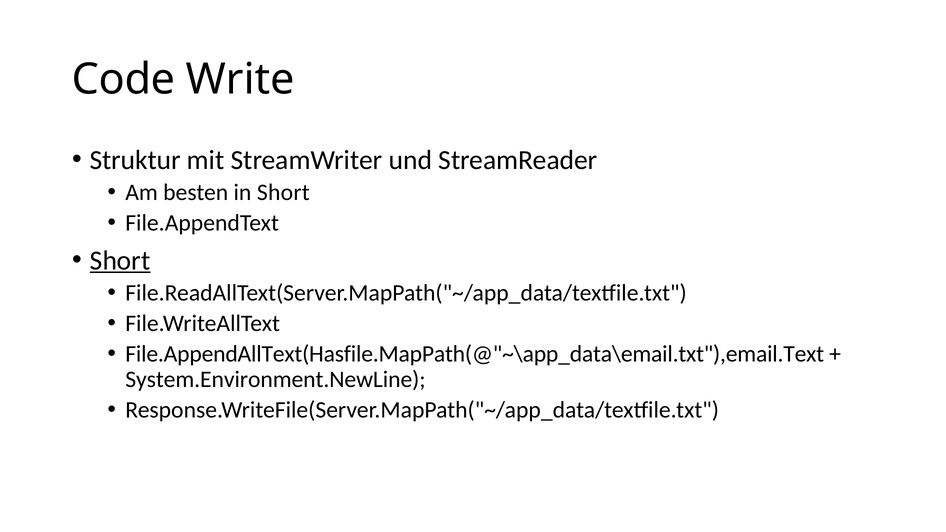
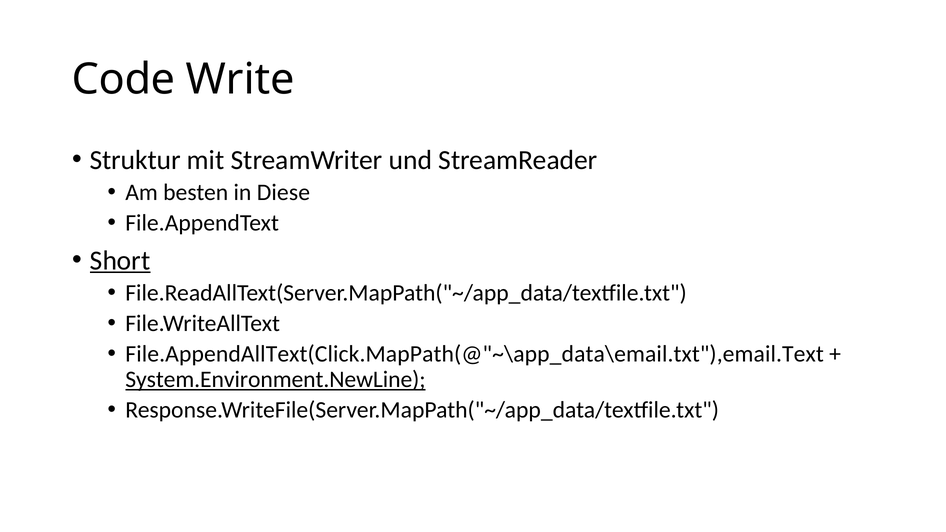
in Short: Short -> Diese
File.AppendAllText(Hasfile.MapPath(@"~\app_data\email.txt"),email.Text: File.AppendAllText(Hasfile.MapPath(@"~\app_data\email.txt"),email.Text -> File.AppendAllText(Click.MapPath(@"~\app_data\email.txt"),email.Text
System.Environment.NewLine underline: none -> present
